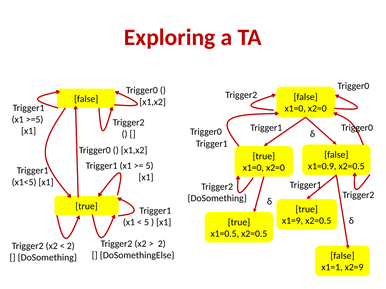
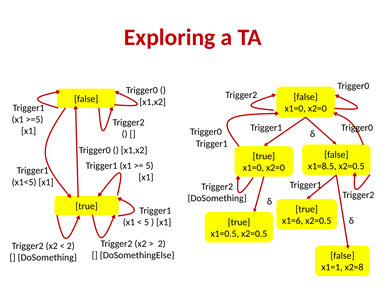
x1=0.9: x1=0.9 -> x1=8.5
x1=9: x1=9 -> x1=6
x2=9: x2=9 -> x2=8
